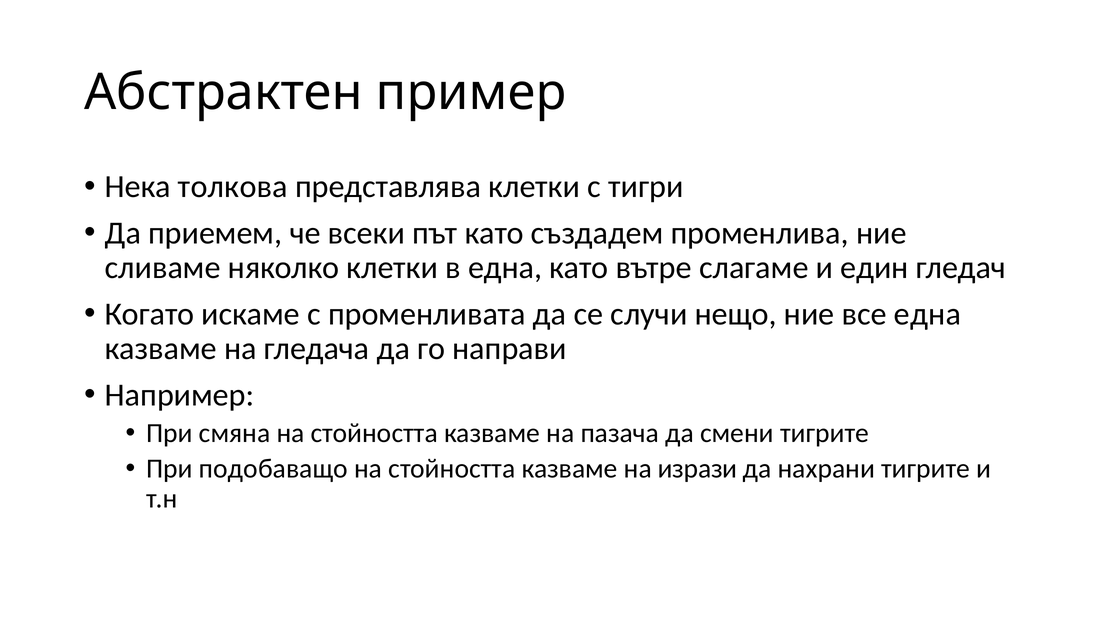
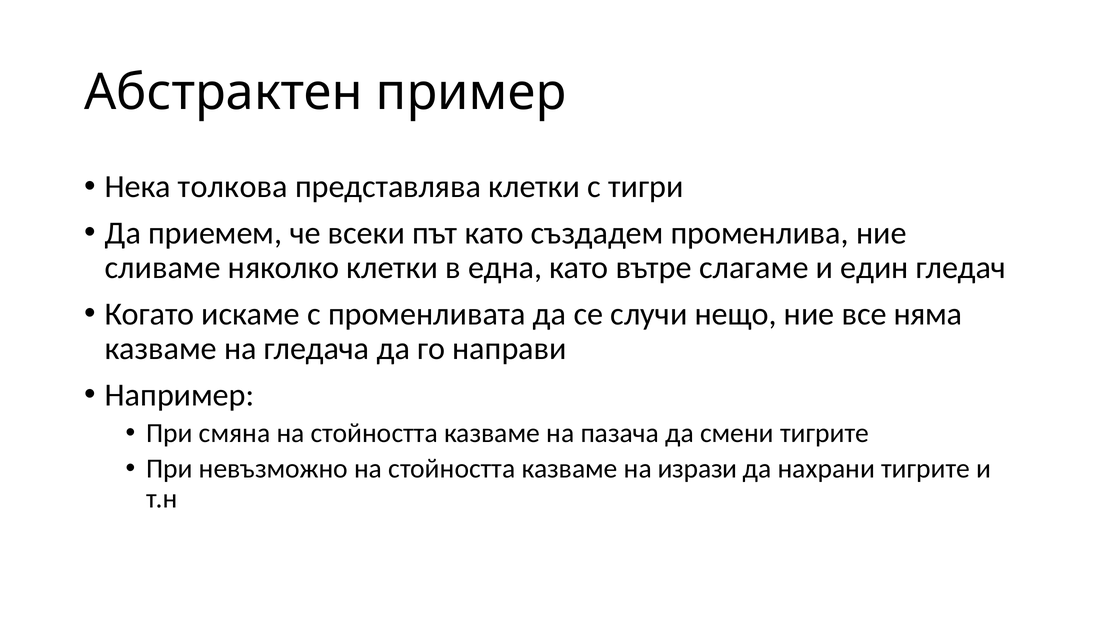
все една: една -> няма
подобаващо: подобаващо -> невъзможно
